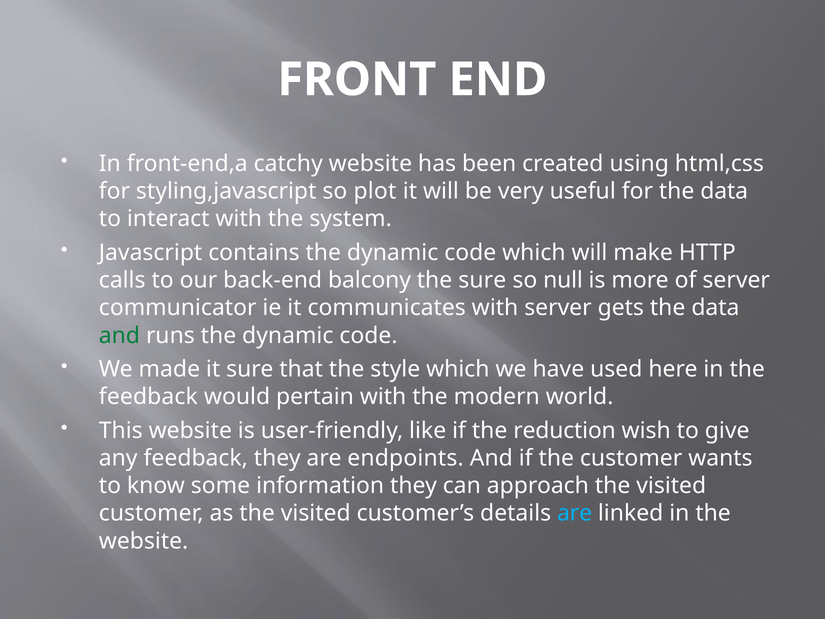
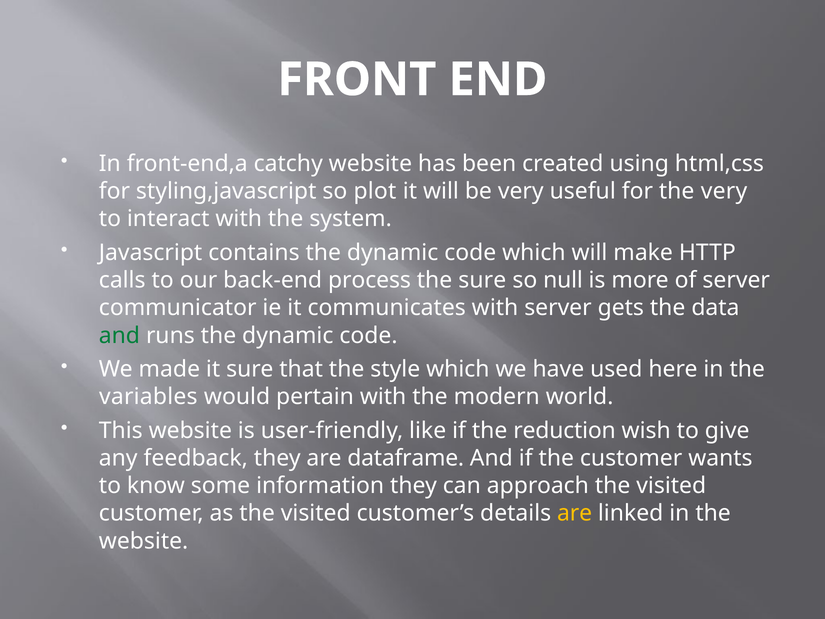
for the data: data -> very
balcony: balcony -> process
feedback at (148, 397): feedback -> variables
endpoints: endpoints -> dataframe
are at (575, 513) colour: light blue -> yellow
